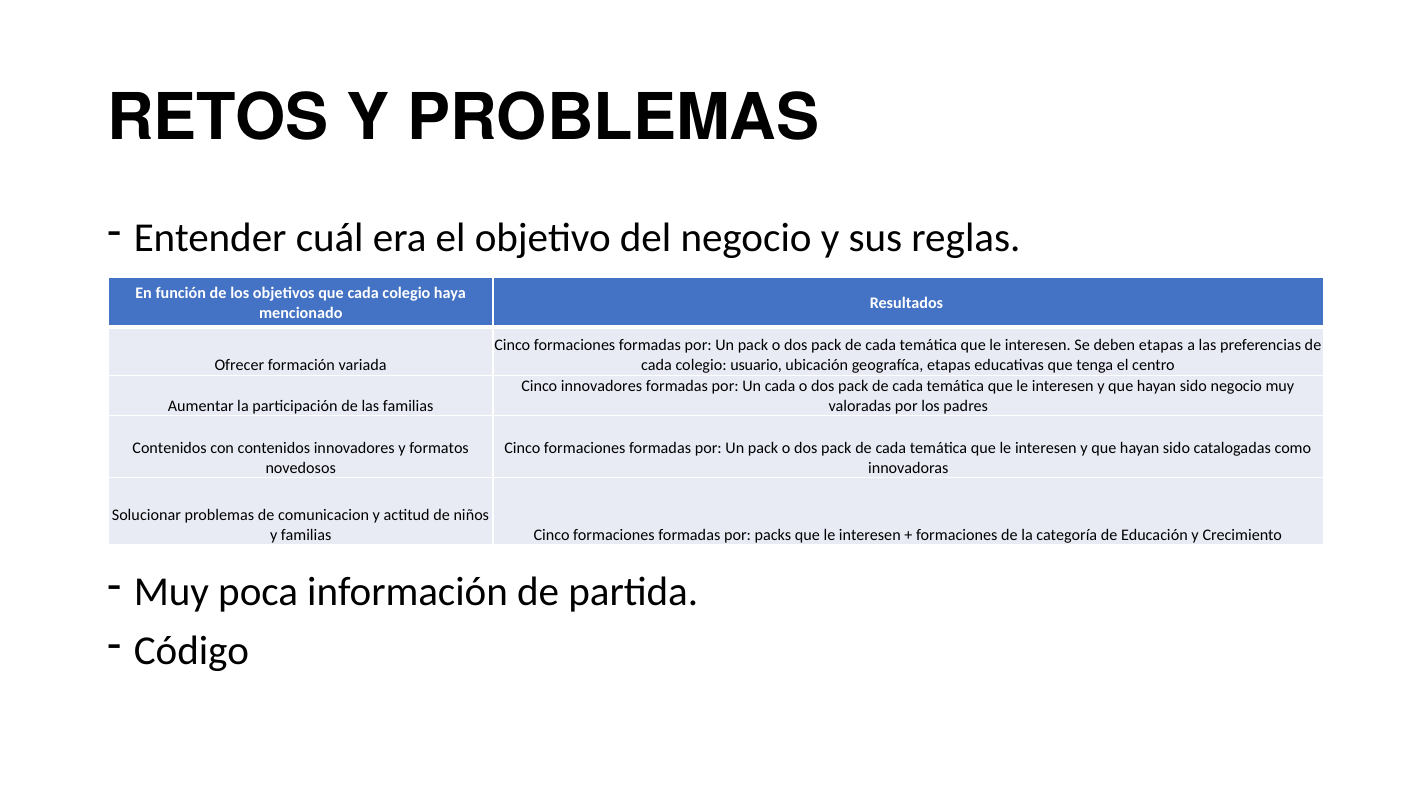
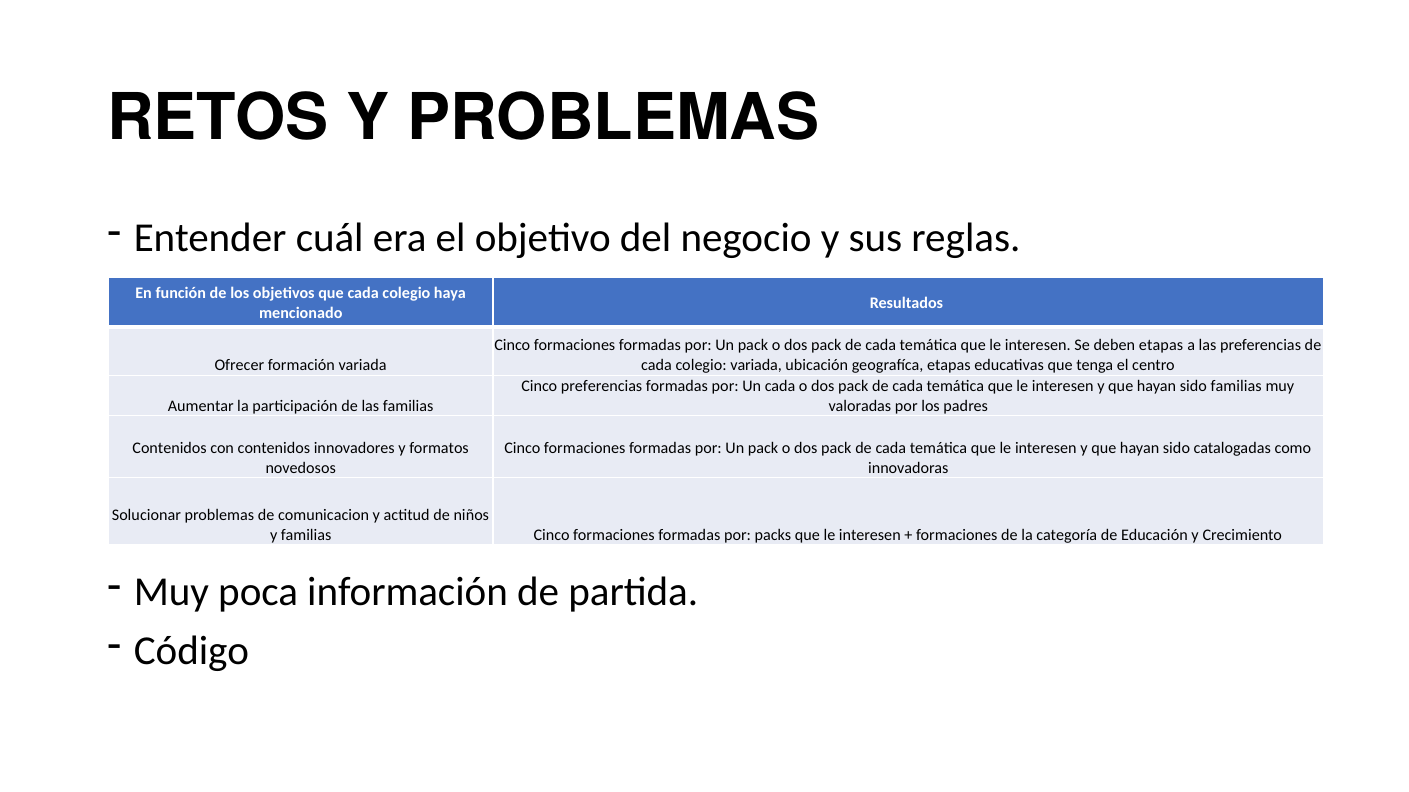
colegio usuario: usuario -> variada
Cinco innovadores: innovadores -> preferencias
sido negocio: negocio -> familias
